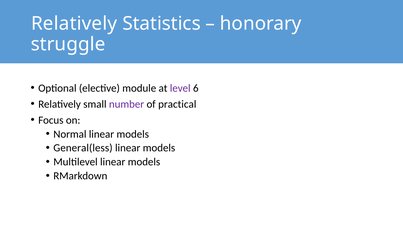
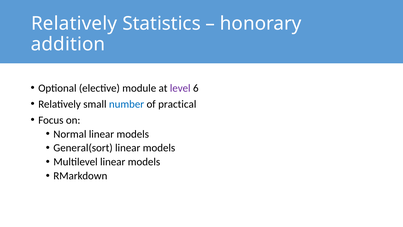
struggle: struggle -> addition
number colour: purple -> blue
General(less: General(less -> General(sort
